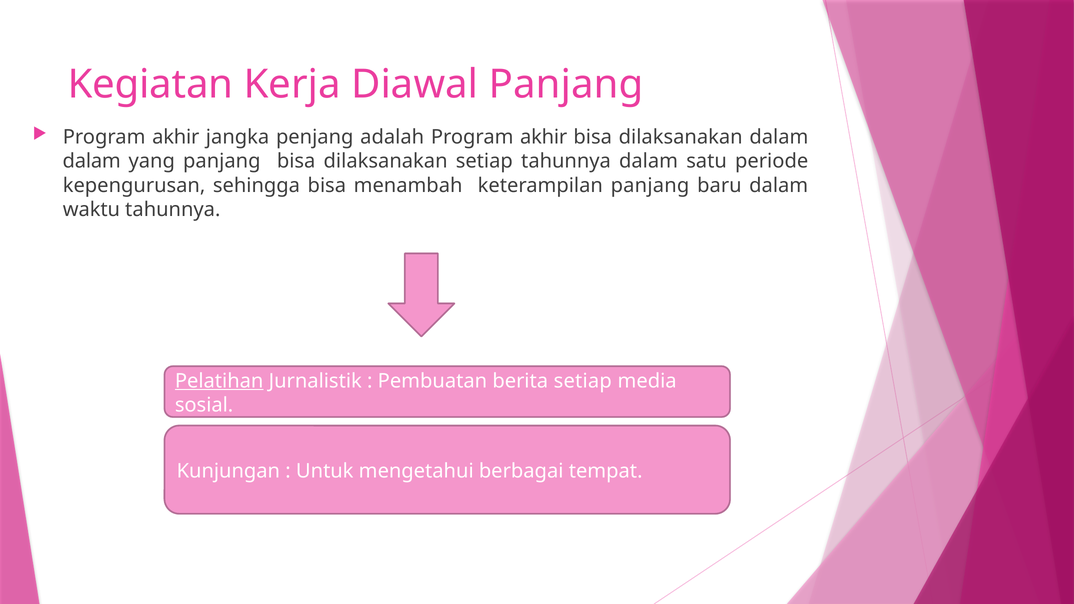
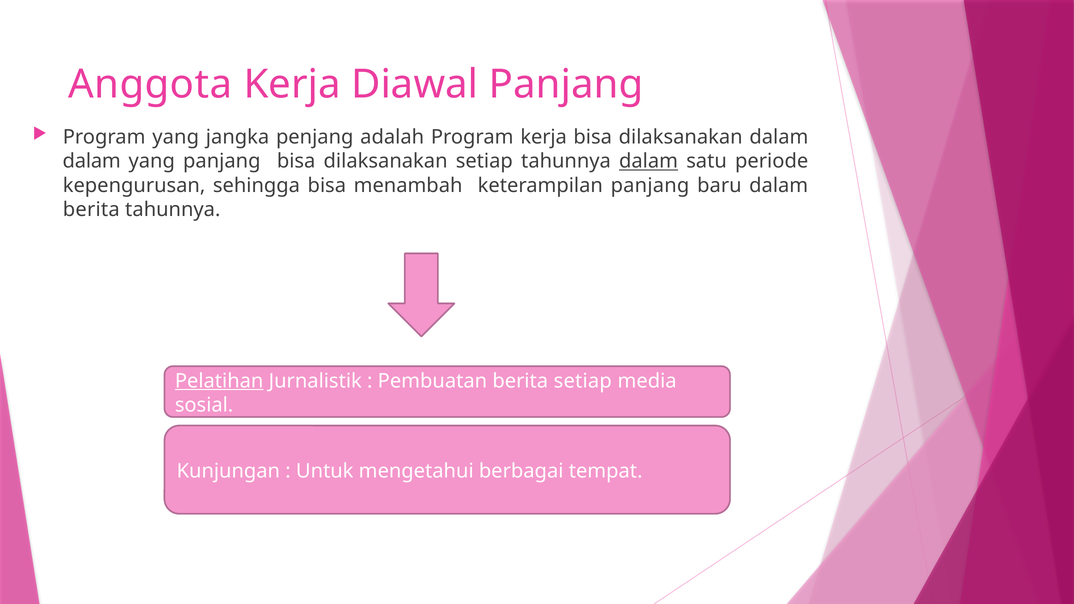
Kegiatan: Kegiatan -> Anggota
akhir at (176, 137): akhir -> yang
adalah Program akhir: akhir -> kerja
dalam at (649, 161) underline: none -> present
waktu at (91, 210): waktu -> berita
